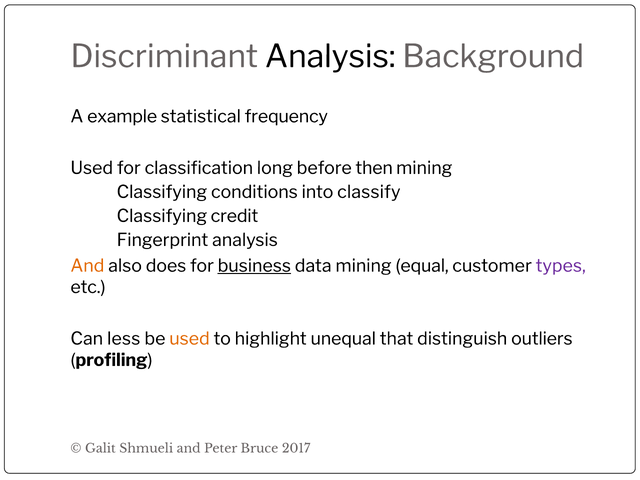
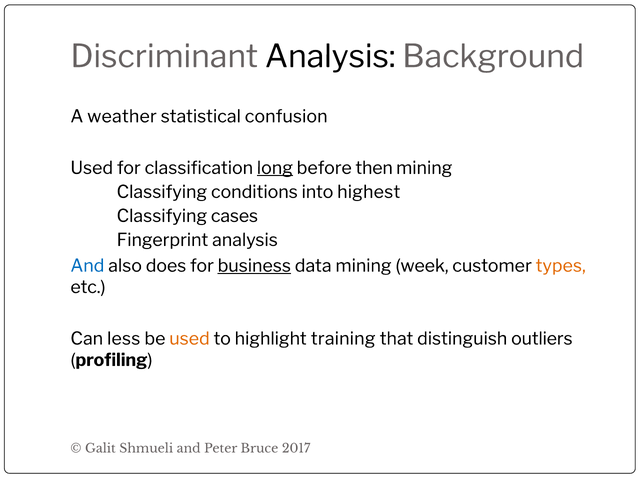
example: example -> weather
frequency: frequency -> confusion
long underline: none -> present
classify: classify -> highest
credit: credit -> cases
And at (87, 266) colour: orange -> blue
equal: equal -> week
types colour: purple -> orange
unequal: unequal -> training
